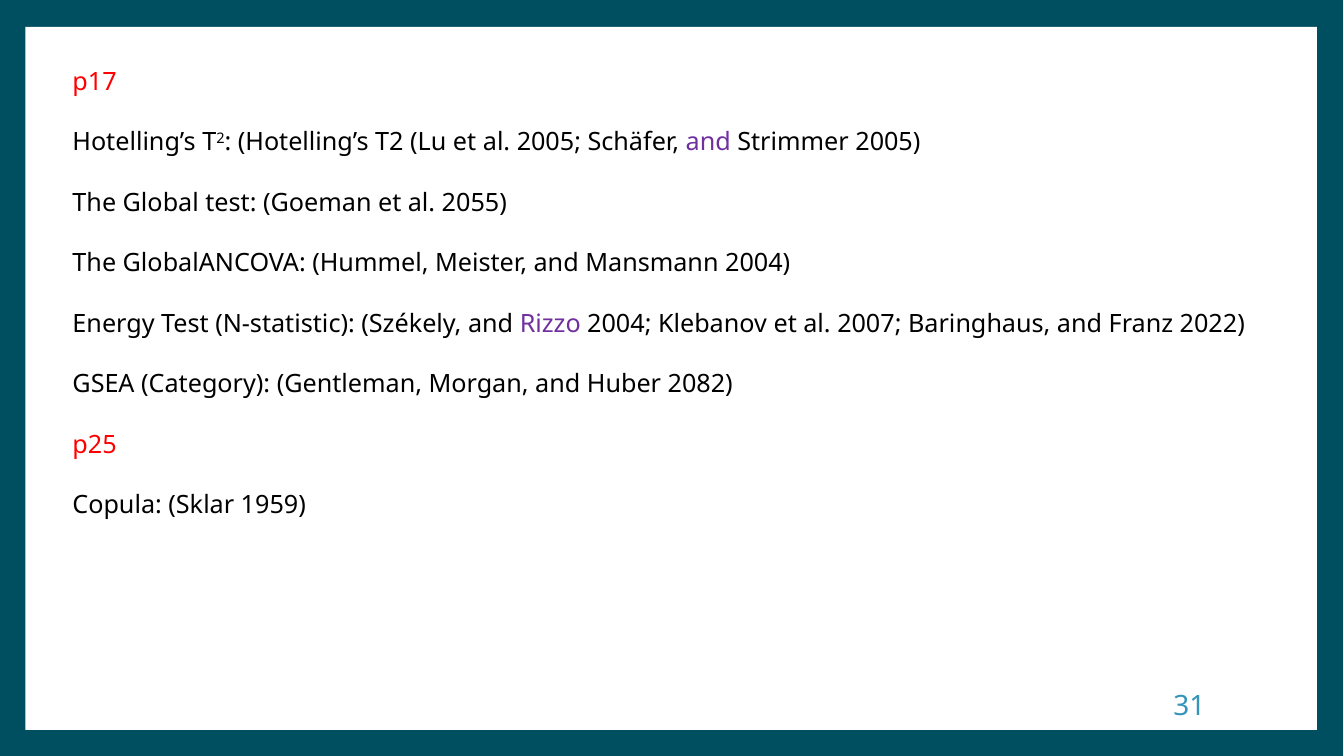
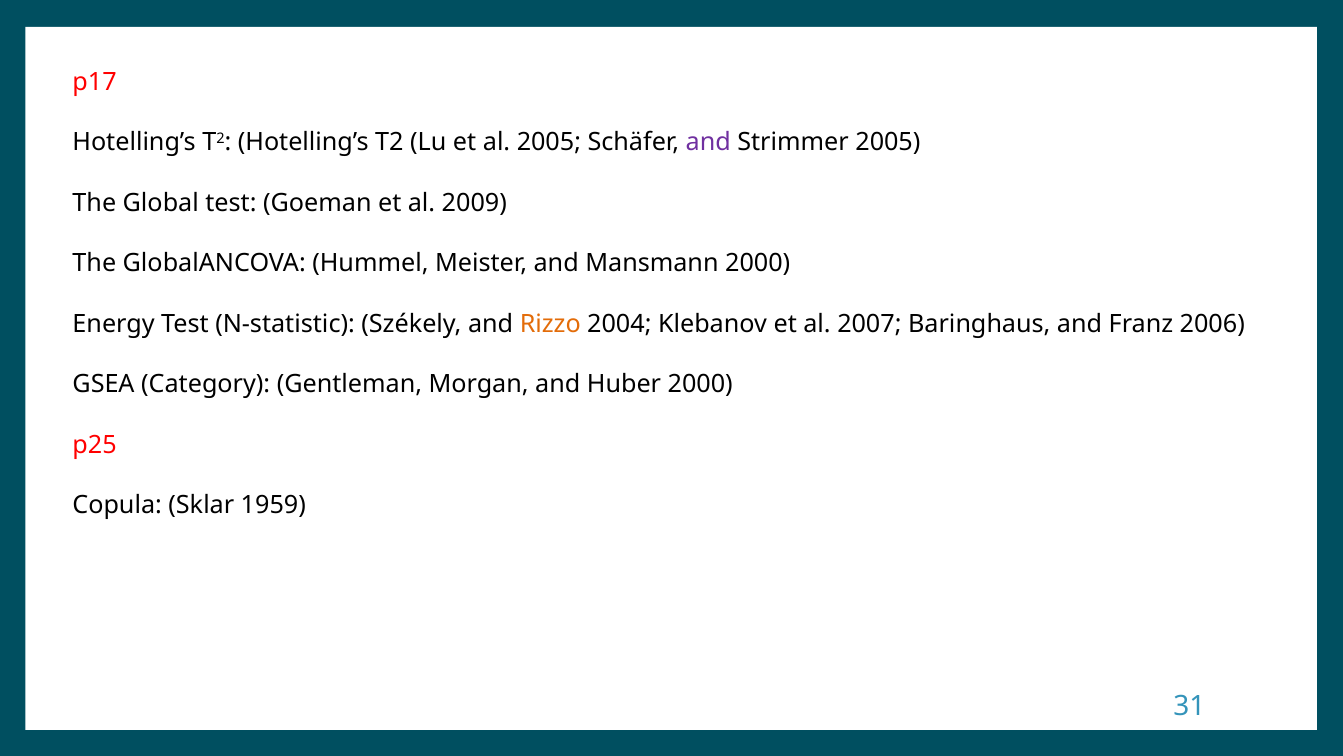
2055: 2055 -> 2009
Mansmann 2004: 2004 -> 2000
Rizzo colour: purple -> orange
2022: 2022 -> 2006
Huber 2082: 2082 -> 2000
